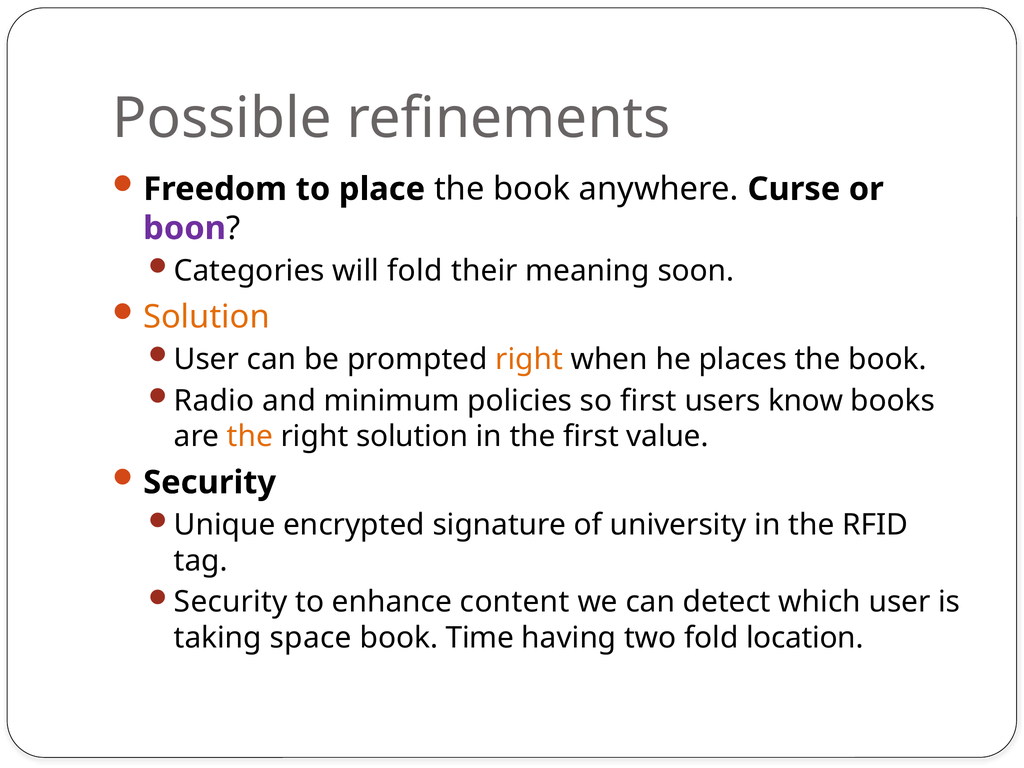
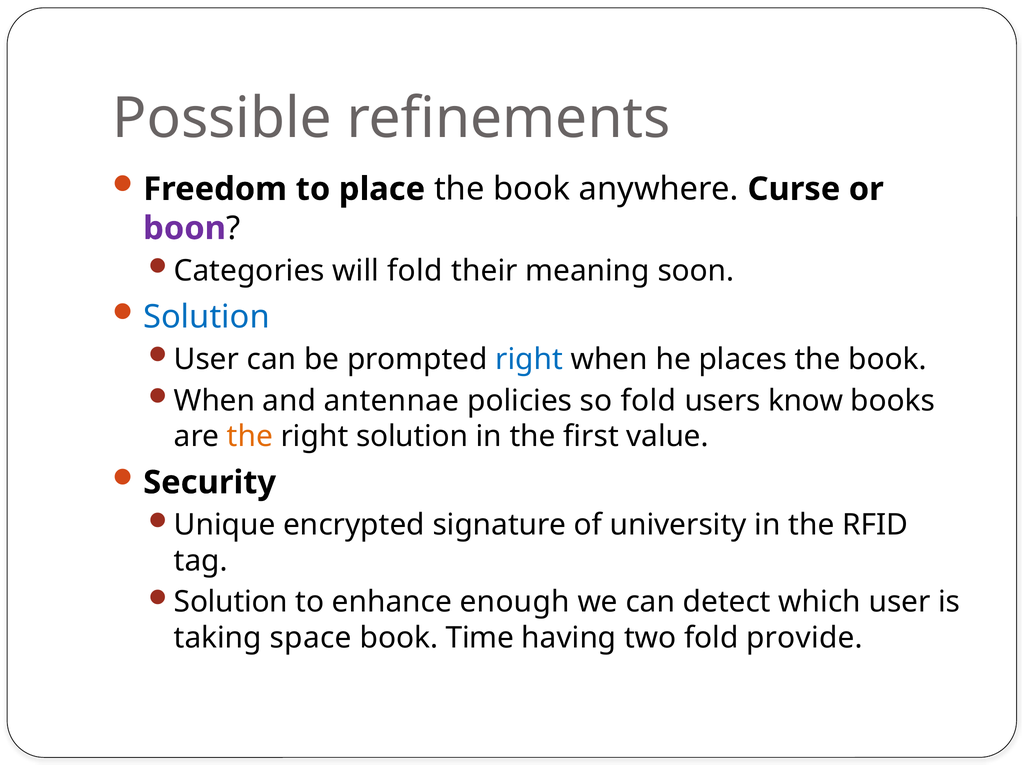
Solution at (206, 317) colour: orange -> blue
right at (529, 360) colour: orange -> blue
Radio at (214, 401): Radio -> When
minimum: minimum -> antennae
so first: first -> fold
Security at (231, 602): Security -> Solution
content: content -> enough
location: location -> provide
